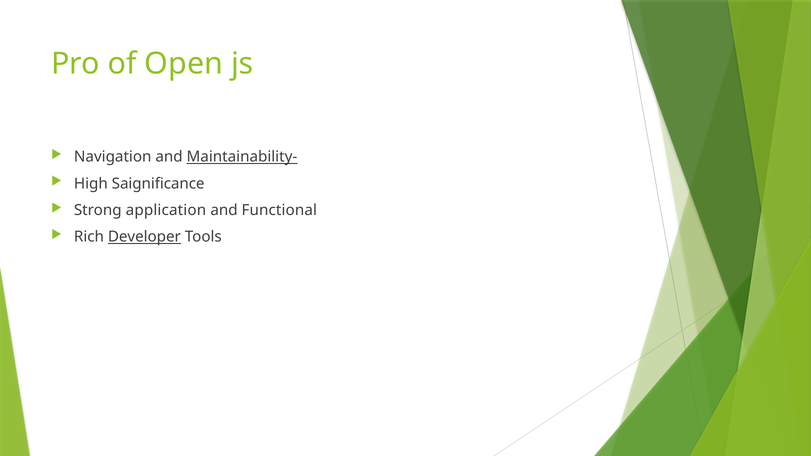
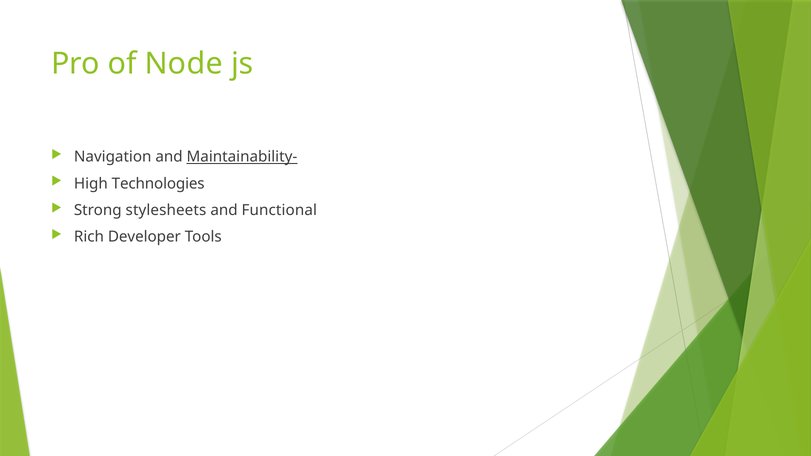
Open: Open -> Node
Saignificance: Saignificance -> Technologies
application: application -> stylesheets
Developer underline: present -> none
